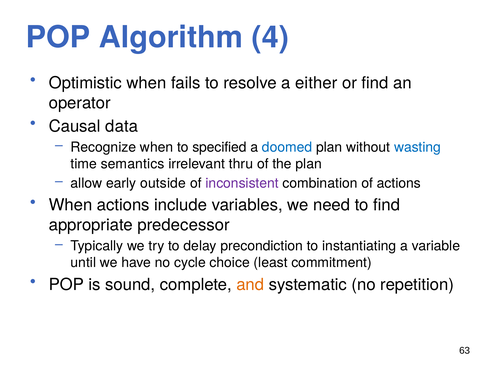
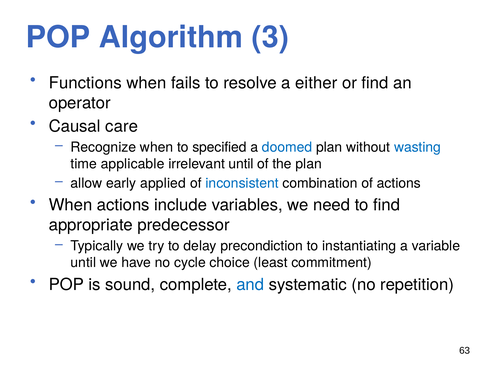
4: 4 -> 3
Optimistic: Optimistic -> Functions
data: data -> care
semantics: semantics -> applicable
irrelevant thru: thru -> until
outside: outside -> applied
inconsistent colour: purple -> blue
and colour: orange -> blue
